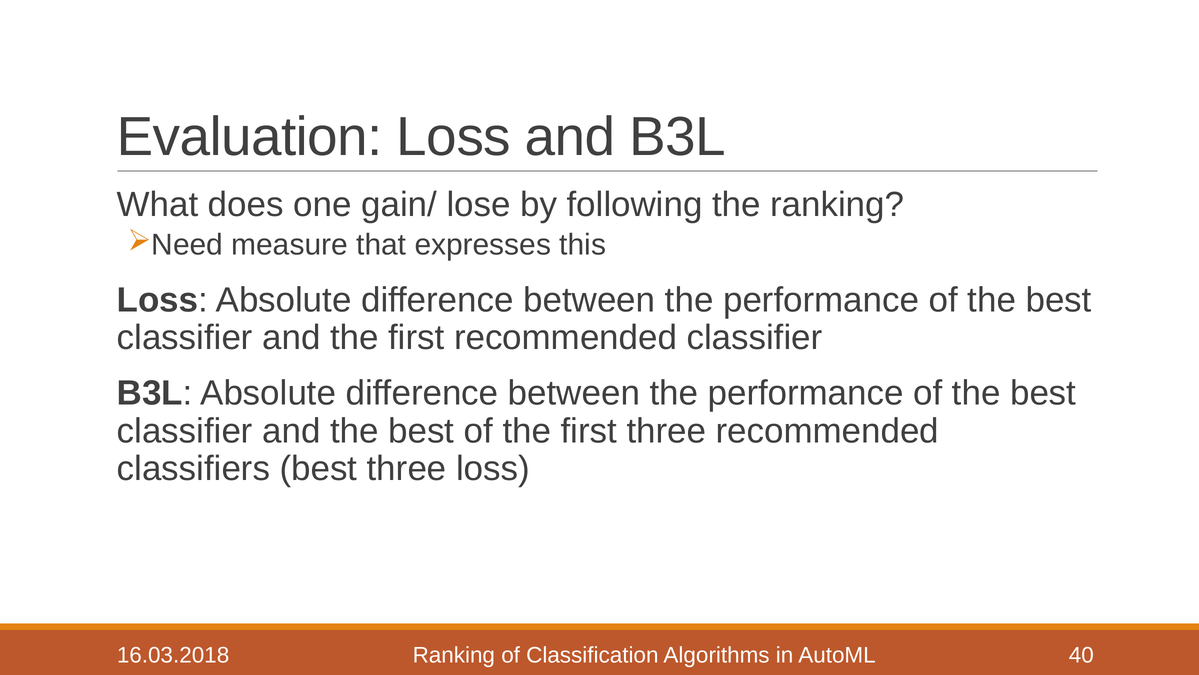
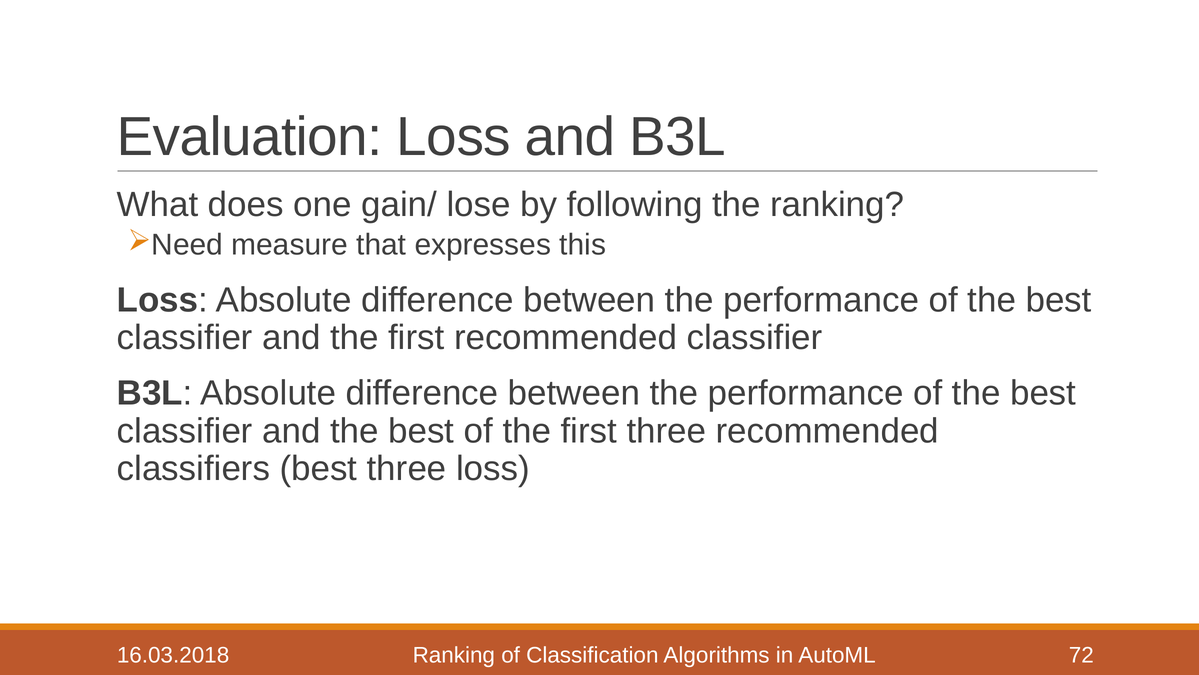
40: 40 -> 72
